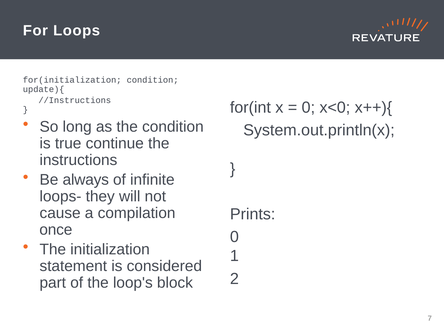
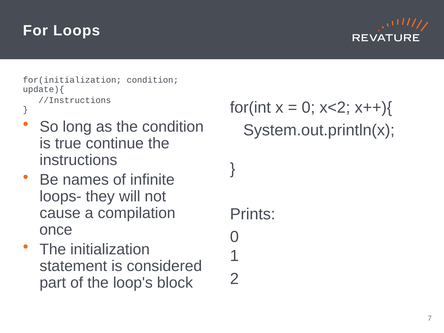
x<0: x<0 -> x<2
always: always -> names
